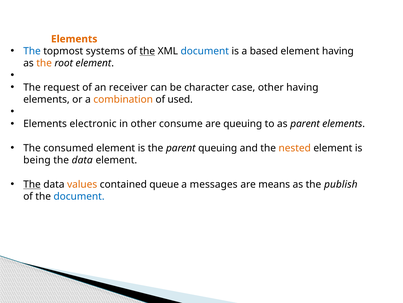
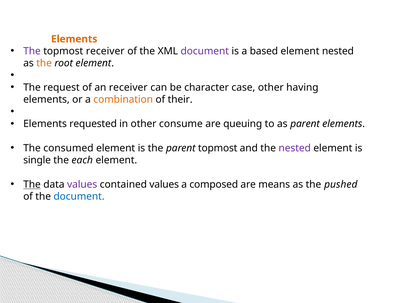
The at (32, 51) colour: blue -> purple
topmost systems: systems -> receiver
the at (147, 51) underline: present -> none
document at (205, 51) colour: blue -> purple
element having: having -> nested
used: used -> their
electronic: electronic -> requested
parent queuing: queuing -> topmost
nested at (295, 148) colour: orange -> purple
being: being -> single
data at (82, 160): data -> each
values at (82, 184) colour: orange -> purple
contained queue: queue -> values
messages: messages -> composed
publish: publish -> pushed
